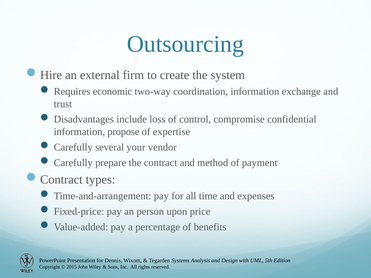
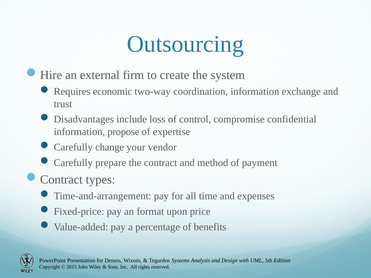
several: several -> change
person: person -> format
